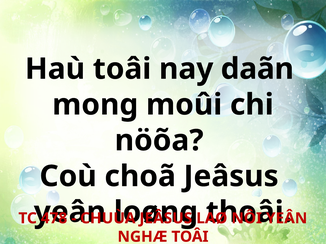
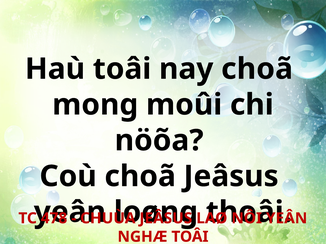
nay daãn: daãn -> choã
